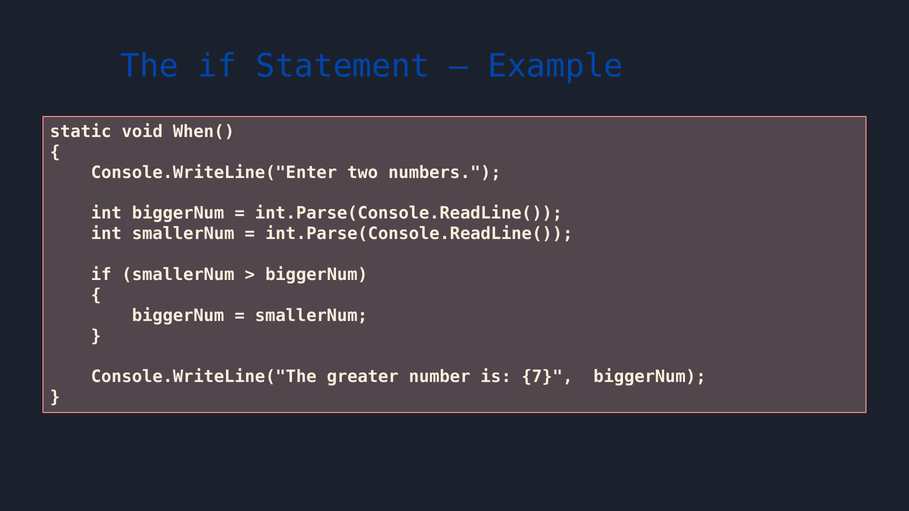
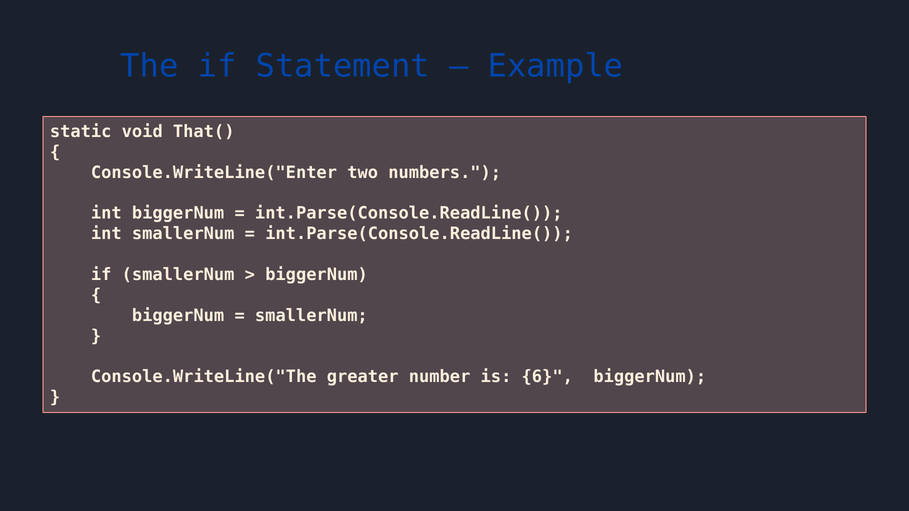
When(: When( -> That(
7: 7 -> 6
